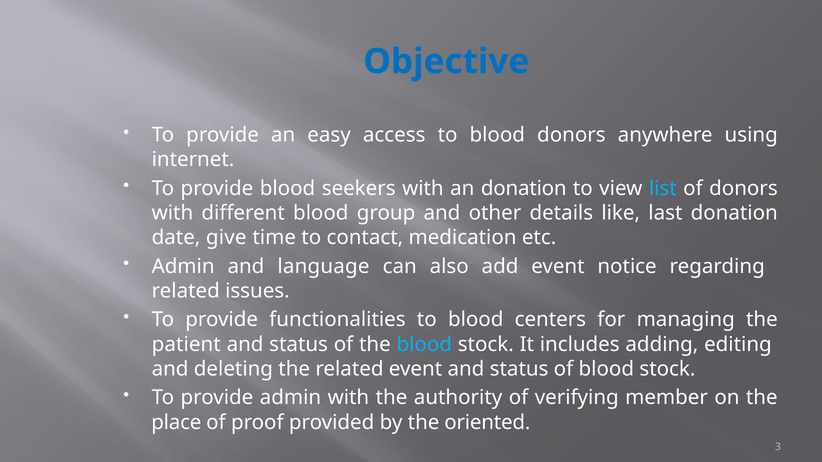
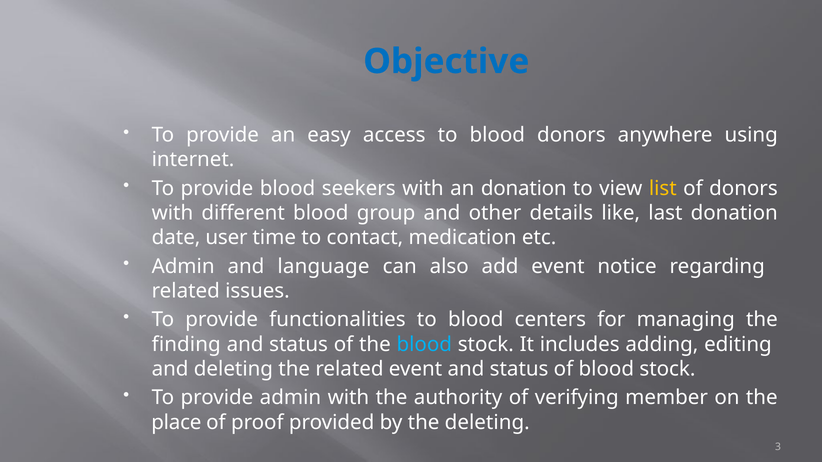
list colour: light blue -> yellow
give: give -> user
patient: patient -> finding
the oriented: oriented -> deleting
